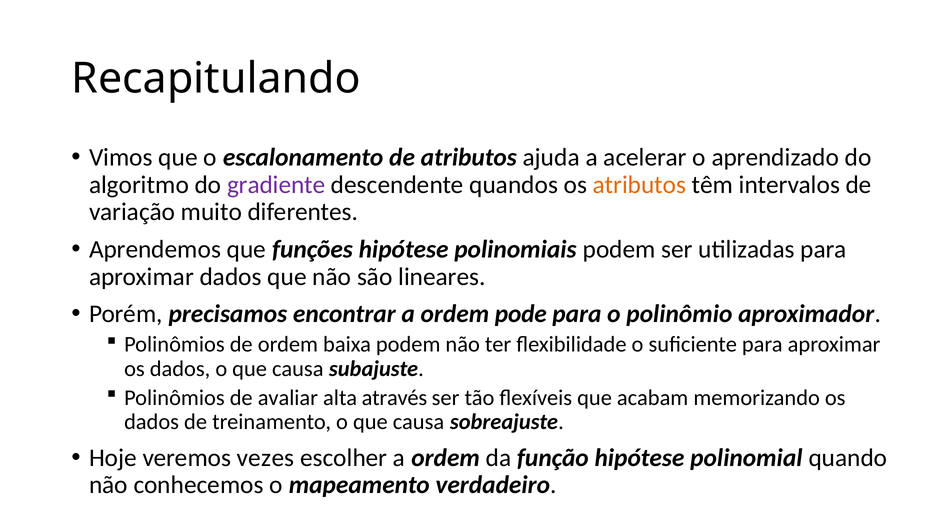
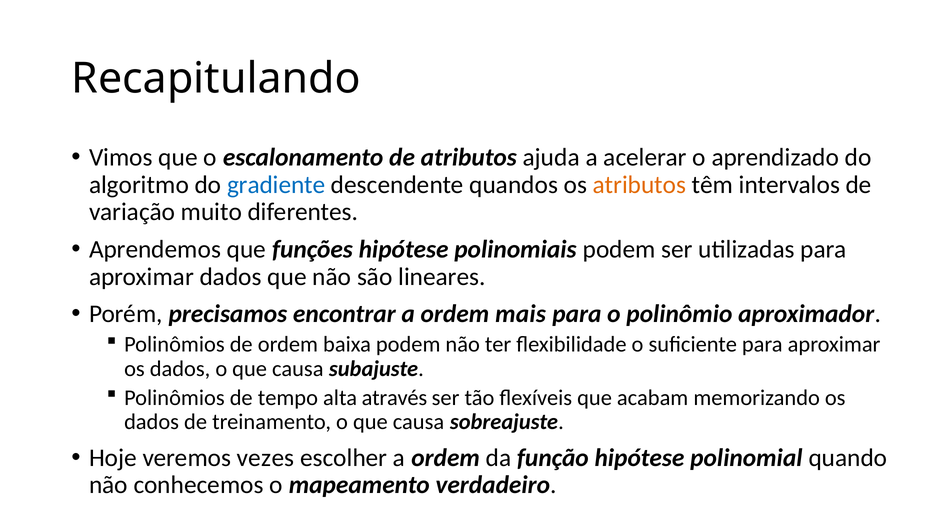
gradiente colour: purple -> blue
pode: pode -> mais
avaliar: avaliar -> tempo
